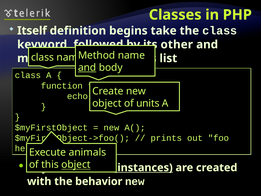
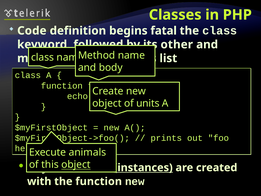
Itself: Itself -> Code
take: take -> fatal
and at (87, 68) underline: present -> none
the behavior: behavior -> function
